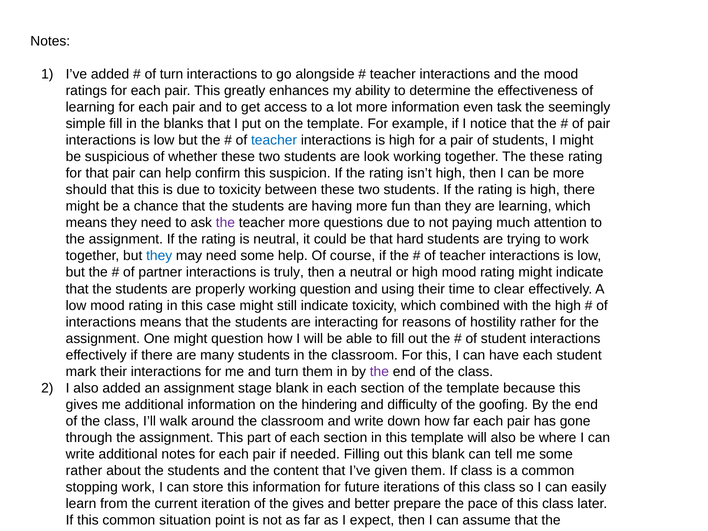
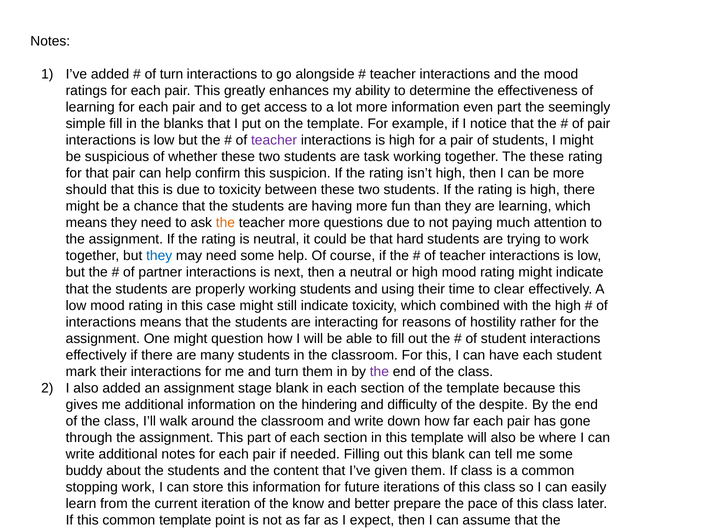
even task: task -> part
teacher at (274, 140) colour: blue -> purple
are look: look -> task
the at (225, 223) colour: purple -> orange
is truly: truly -> next
working question: question -> students
the goofing: goofing -> despite
rather at (84, 471): rather -> buddy
the gives: gives -> know
common situation: situation -> template
